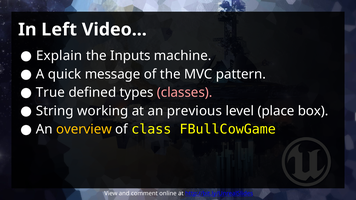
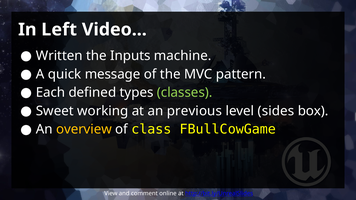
Explain: Explain -> Written
True: True -> Each
classes colour: pink -> light green
String: String -> Sweet
place: place -> sides
